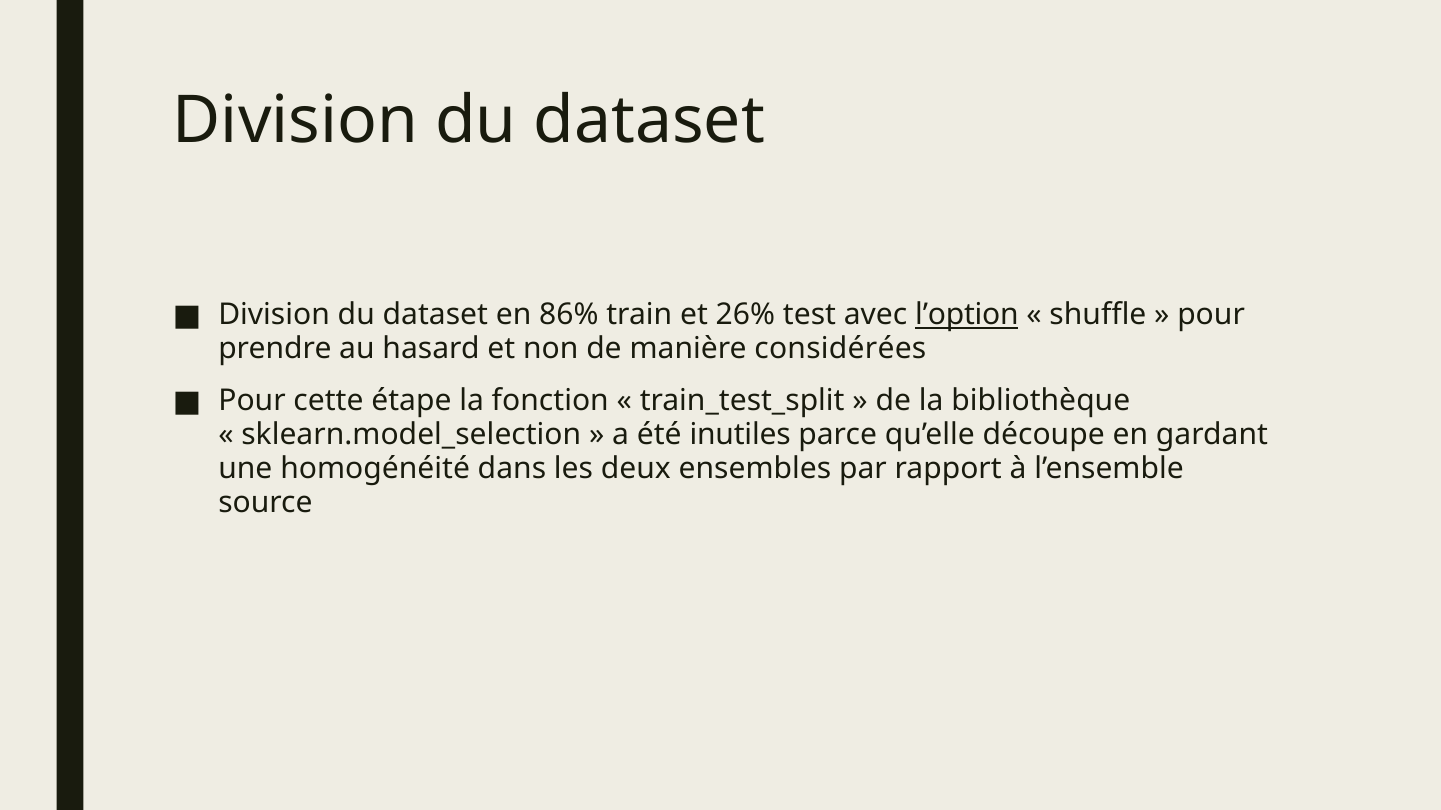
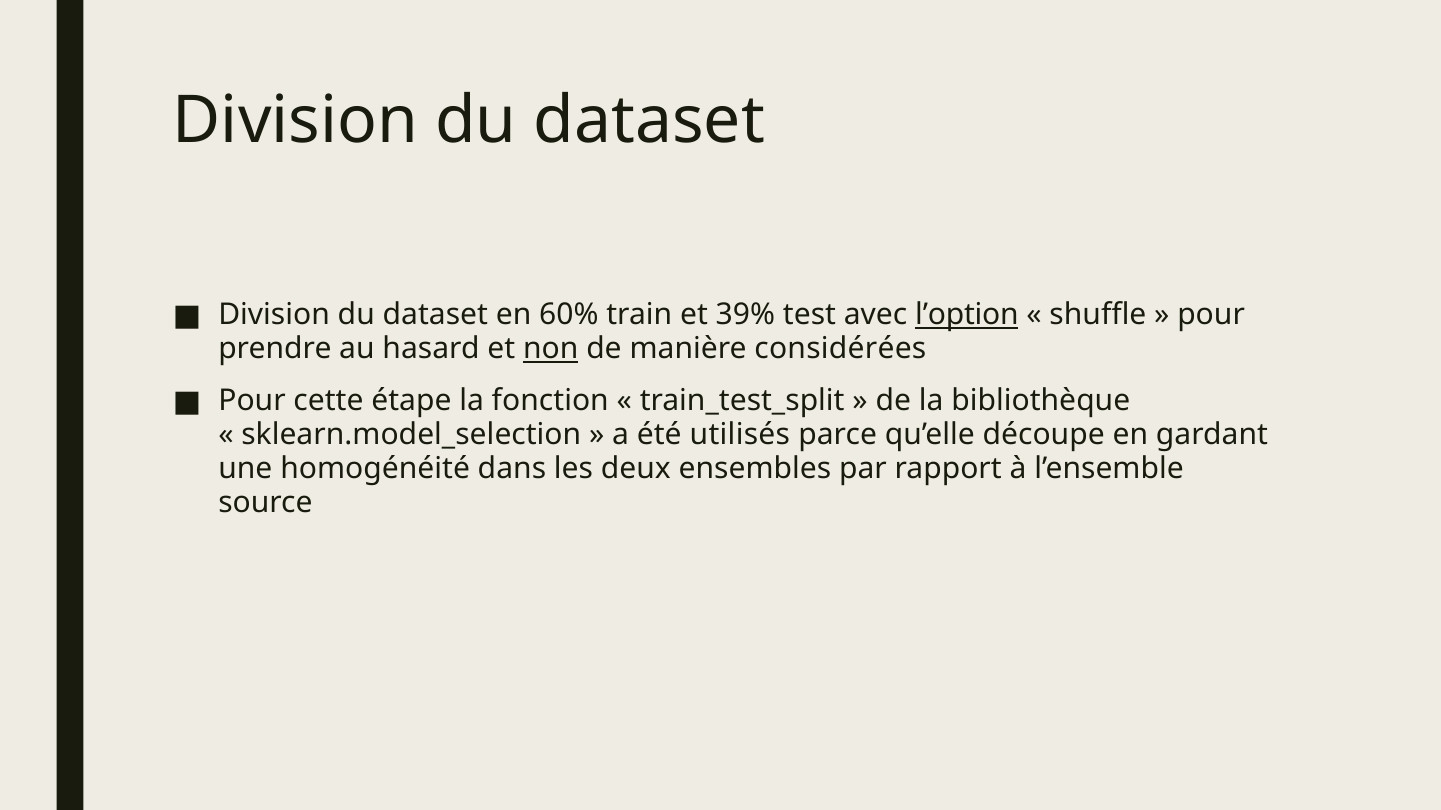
86%: 86% -> 60%
26%: 26% -> 39%
non underline: none -> present
inutiles: inutiles -> utilisés
